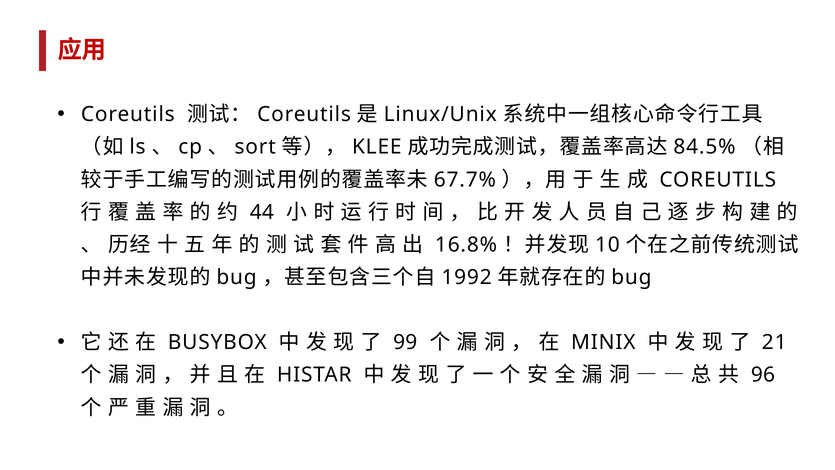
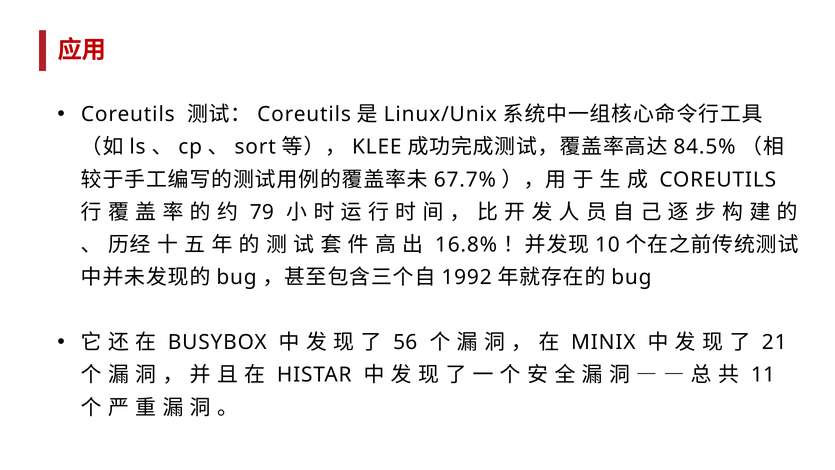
44: 44 -> 79
99: 99 -> 56
96: 96 -> 11
